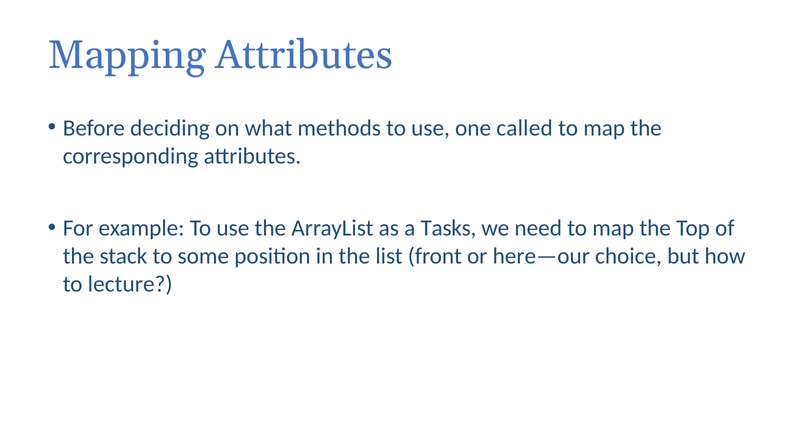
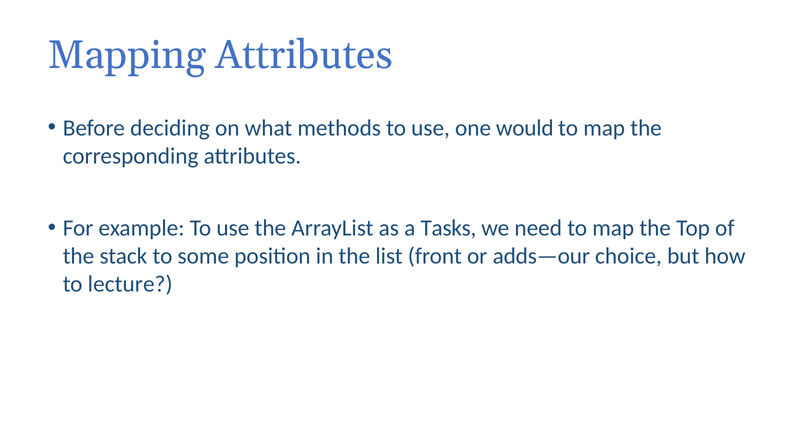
called: called -> would
here—our: here—our -> adds—our
